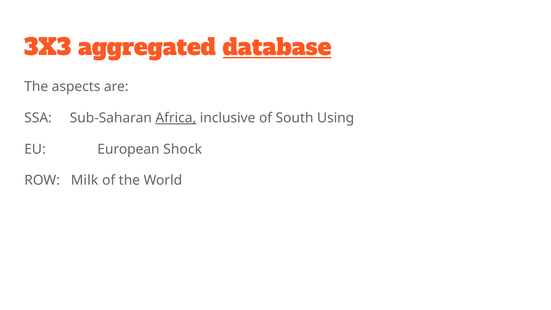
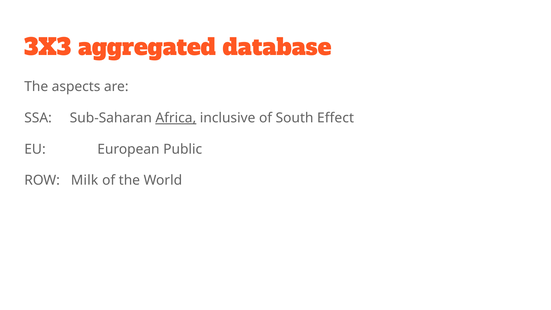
database underline: present -> none
Using: Using -> Effect
Shock: Shock -> Public
